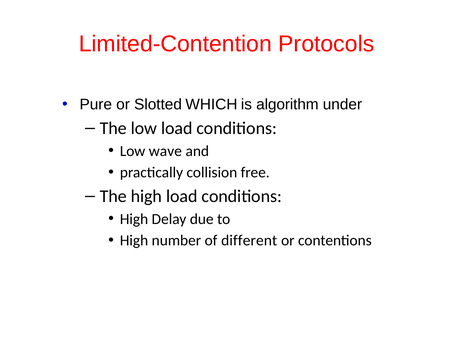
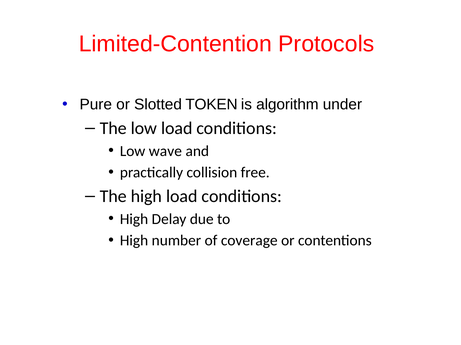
WHICH: WHICH -> TOKEN
different: different -> coverage
